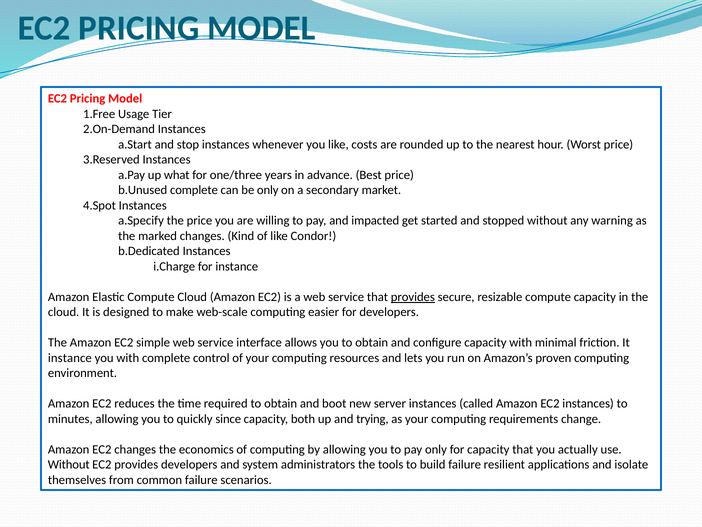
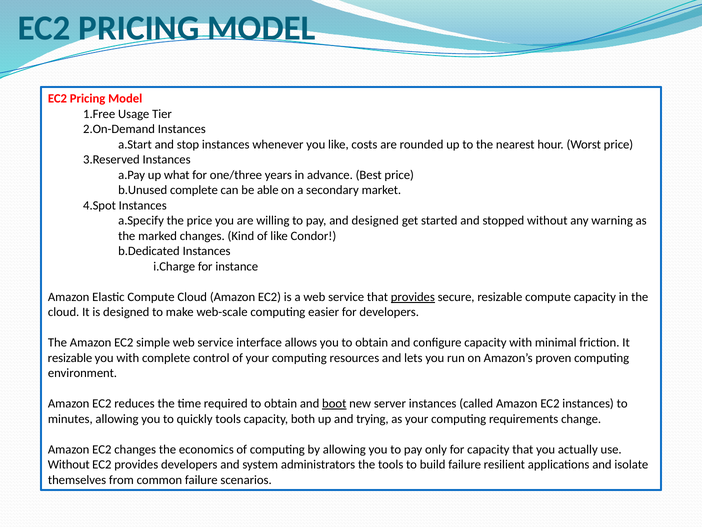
be only: only -> able
and impacted: impacted -> designed
instance at (70, 358): instance -> resizable
boot underline: none -> present
quickly since: since -> tools
